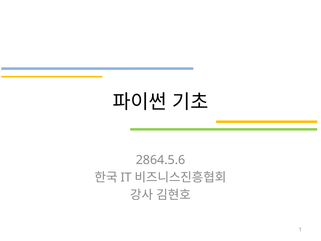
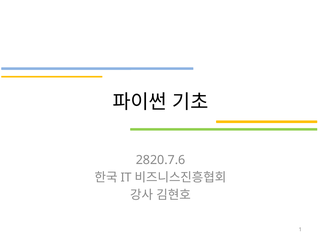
2864.5.6: 2864.5.6 -> 2820.7.6
